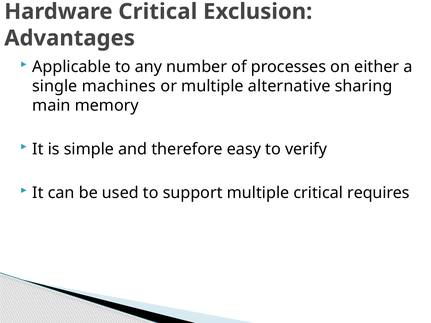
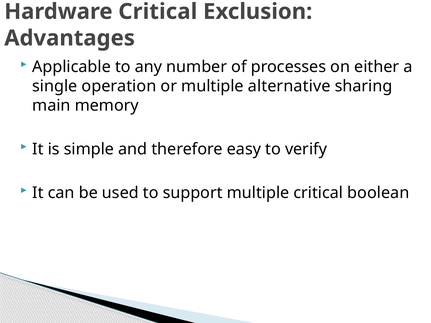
machines: machines -> operation
requires: requires -> boolean
